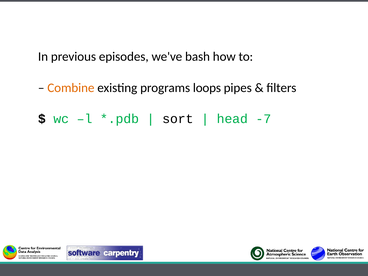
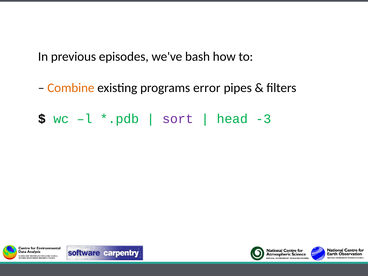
loops: loops -> error
sort colour: black -> purple
-7: -7 -> -3
